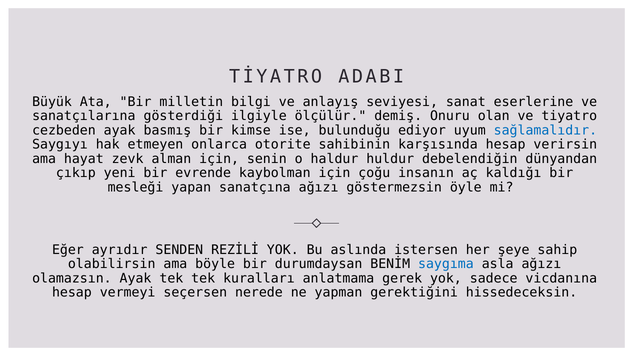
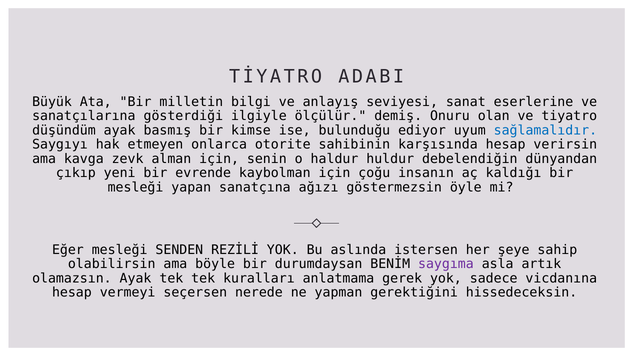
cezbeden: cezbeden -> düşündüm
hayat: hayat -> kavga
Eğer ayrıdır: ayrıdır -> mesleği
saygıma colour: blue -> purple
asla ağızı: ağızı -> artık
